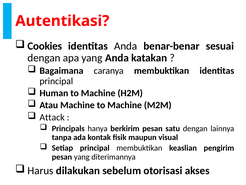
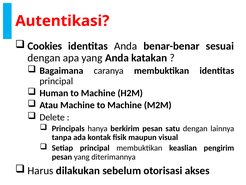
Attack: Attack -> Delete
